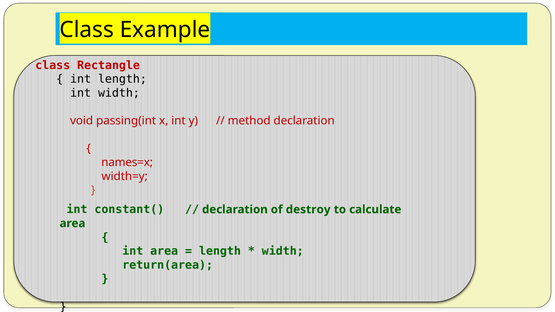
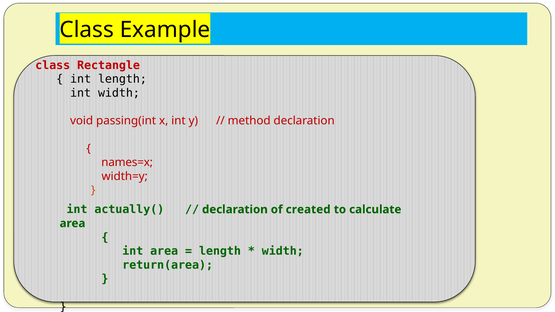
constant(: constant( -> actually(
destroy: destroy -> created
